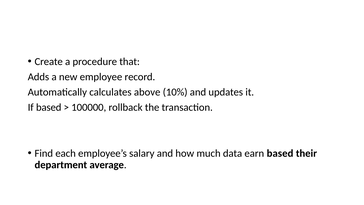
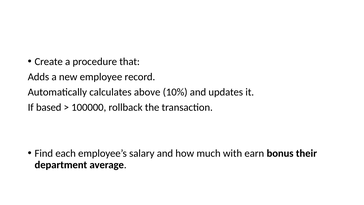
data: data -> with
earn based: based -> bonus
